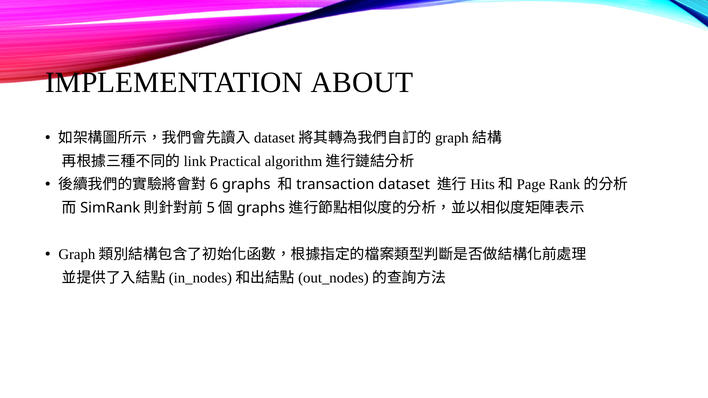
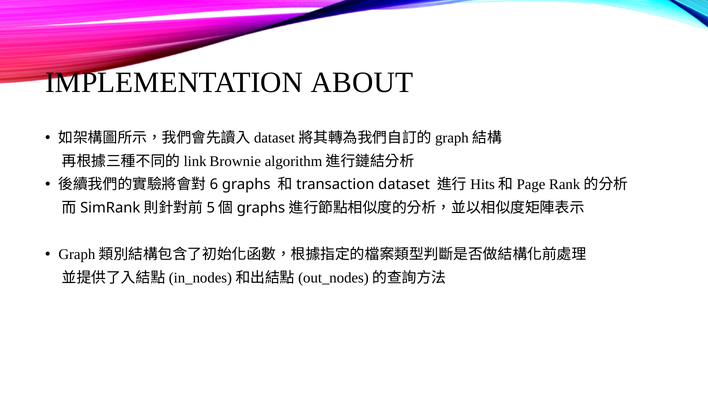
Practical: Practical -> Brownie
